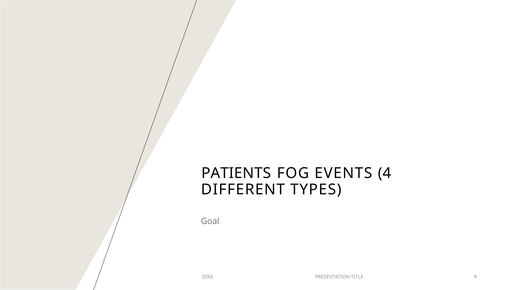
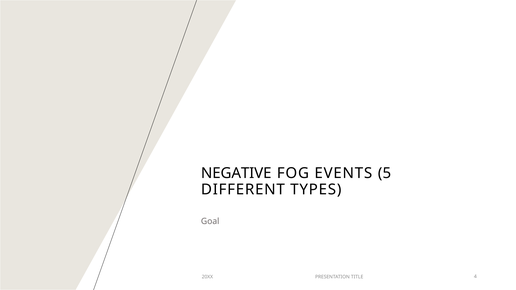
PATIENTS: PATIENTS -> NEGATIVE
EVENTS 4: 4 -> 5
